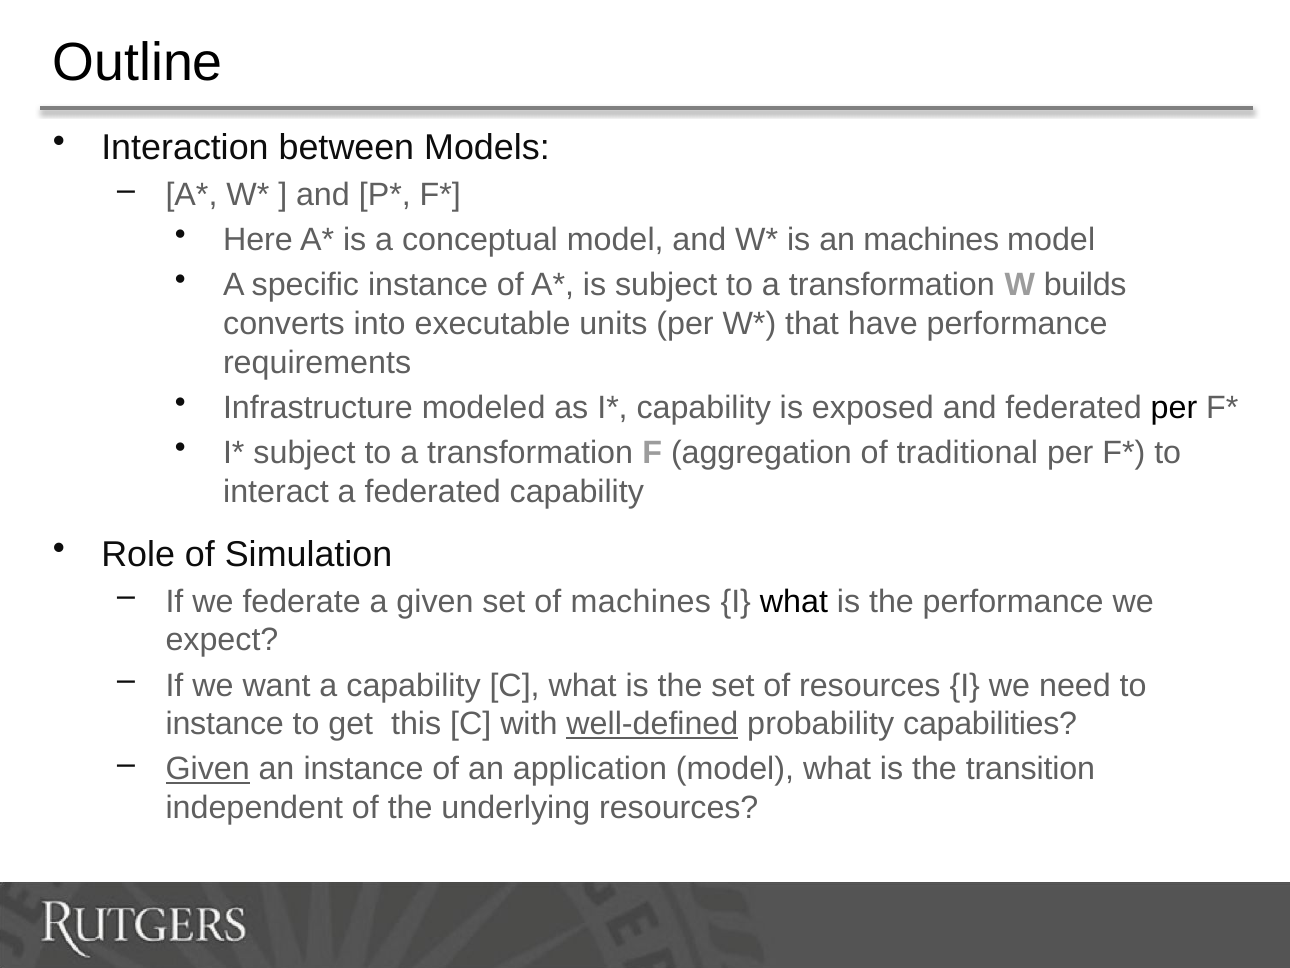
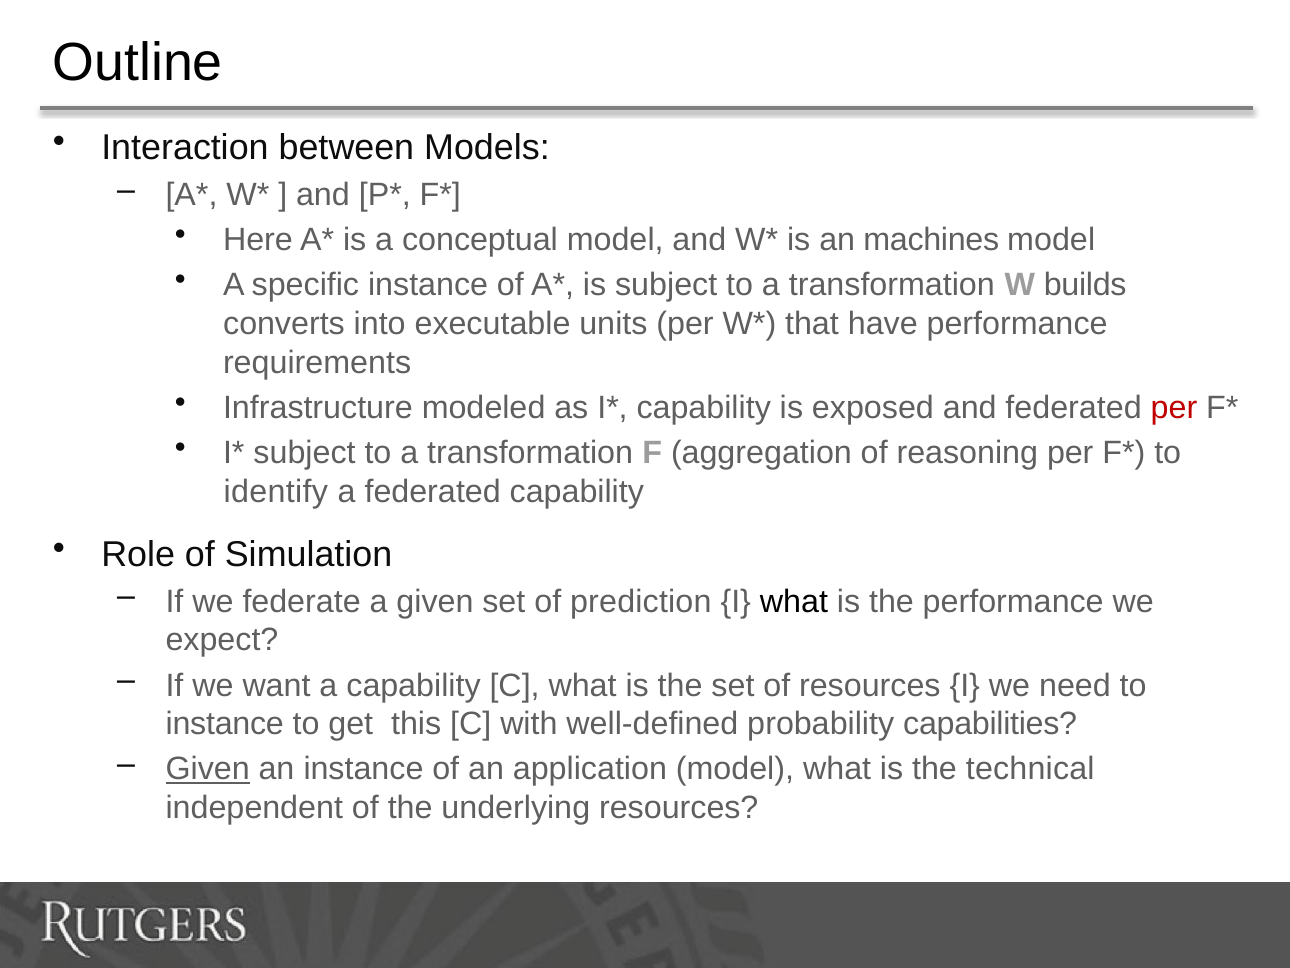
per at (1174, 408) colour: black -> red
traditional: traditional -> reasoning
interact: interact -> identify
of machines: machines -> prediction
well-defined underline: present -> none
transition: transition -> technical
